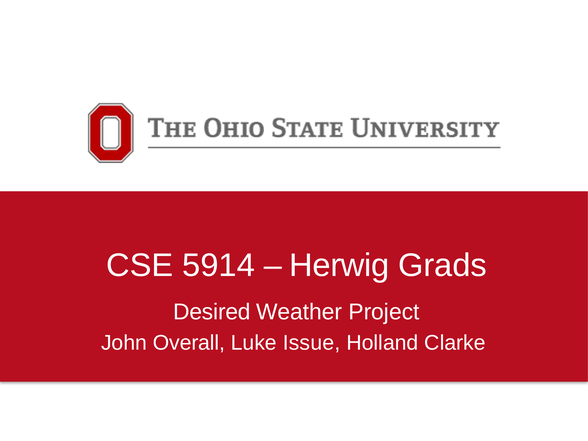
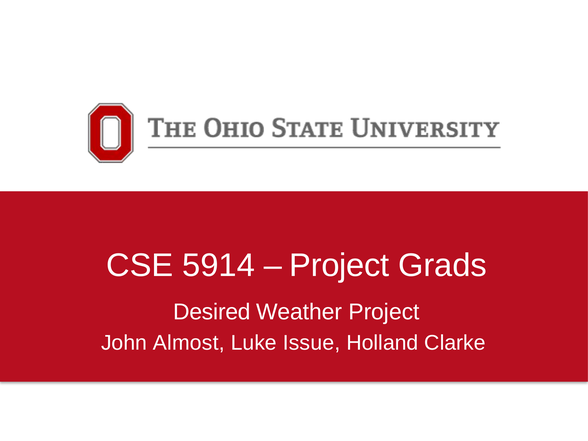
Herwig at (339, 266): Herwig -> Project
Overall: Overall -> Almost
